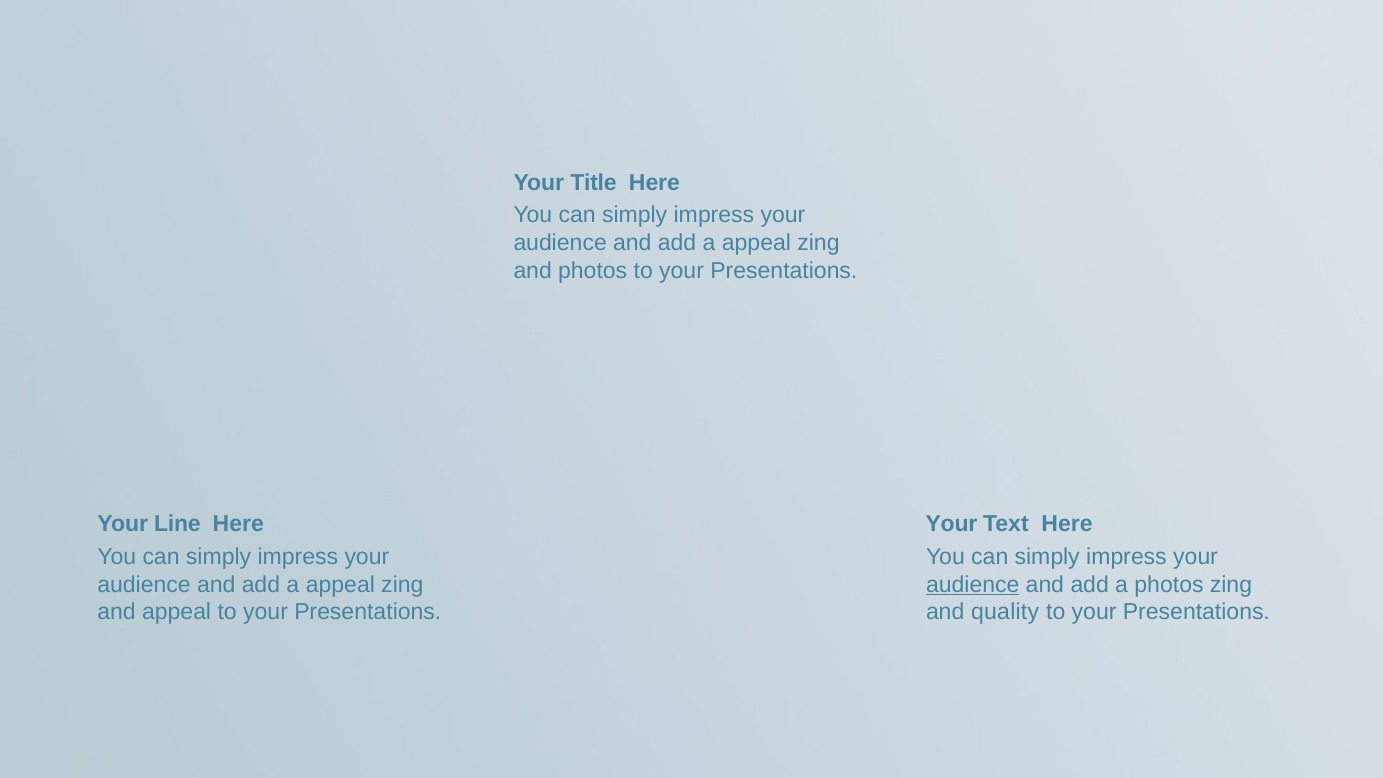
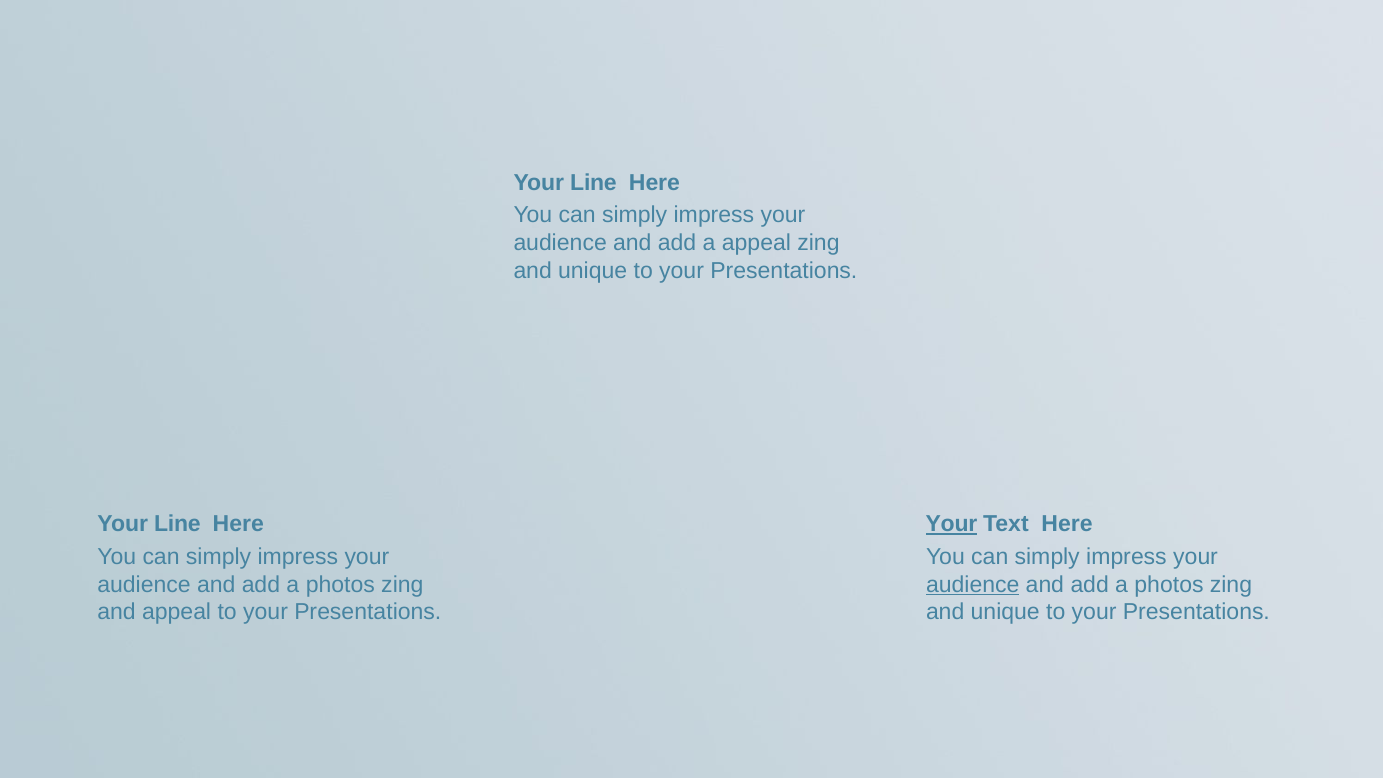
Title at (593, 182): Title -> Line
photos at (593, 271): photos -> unique
Your at (951, 524) underline: none -> present
appeal at (340, 584): appeal -> photos
quality at (1005, 612): quality -> unique
